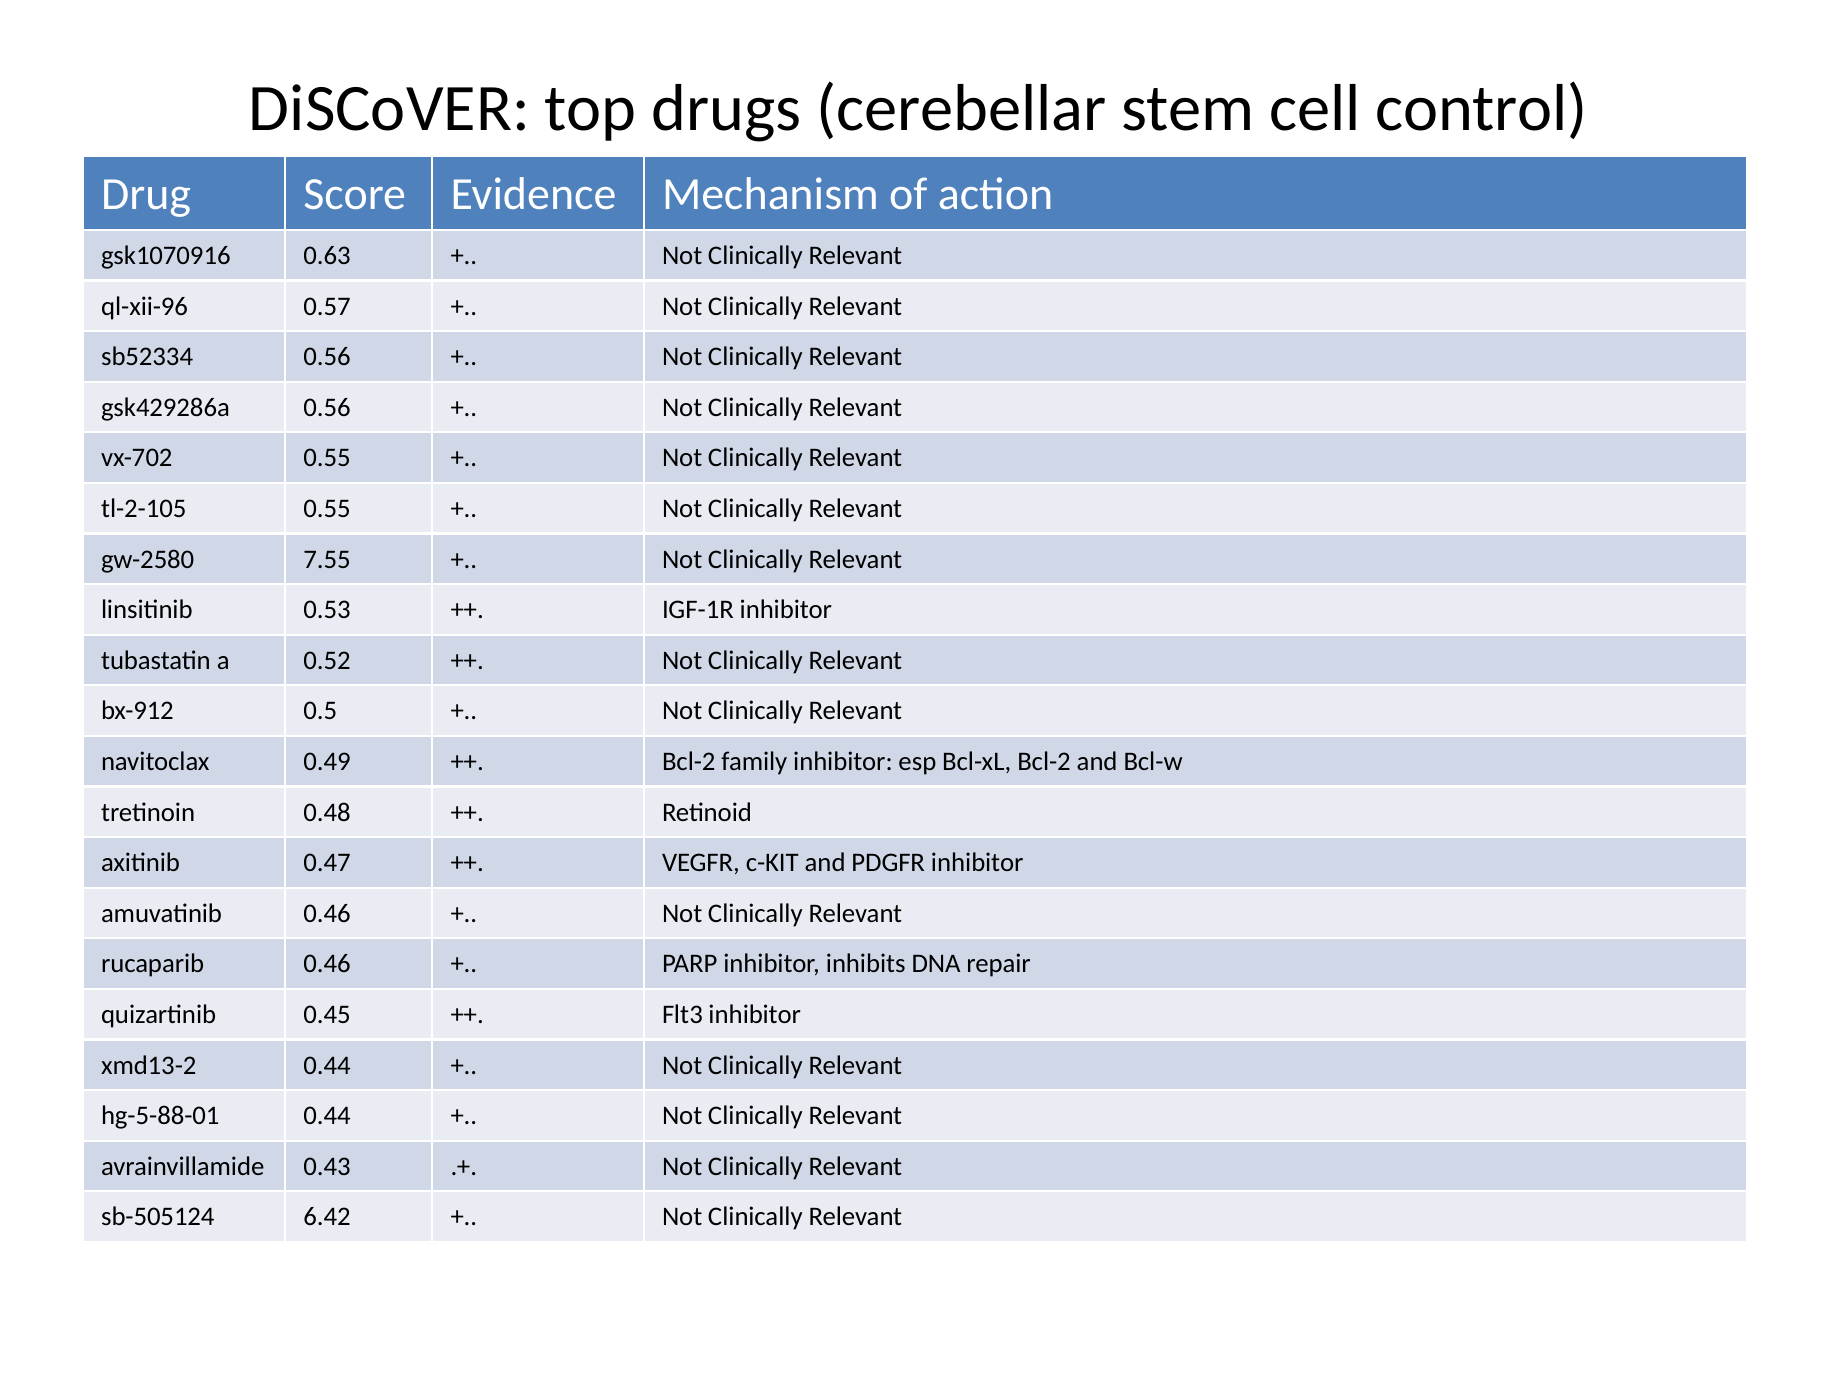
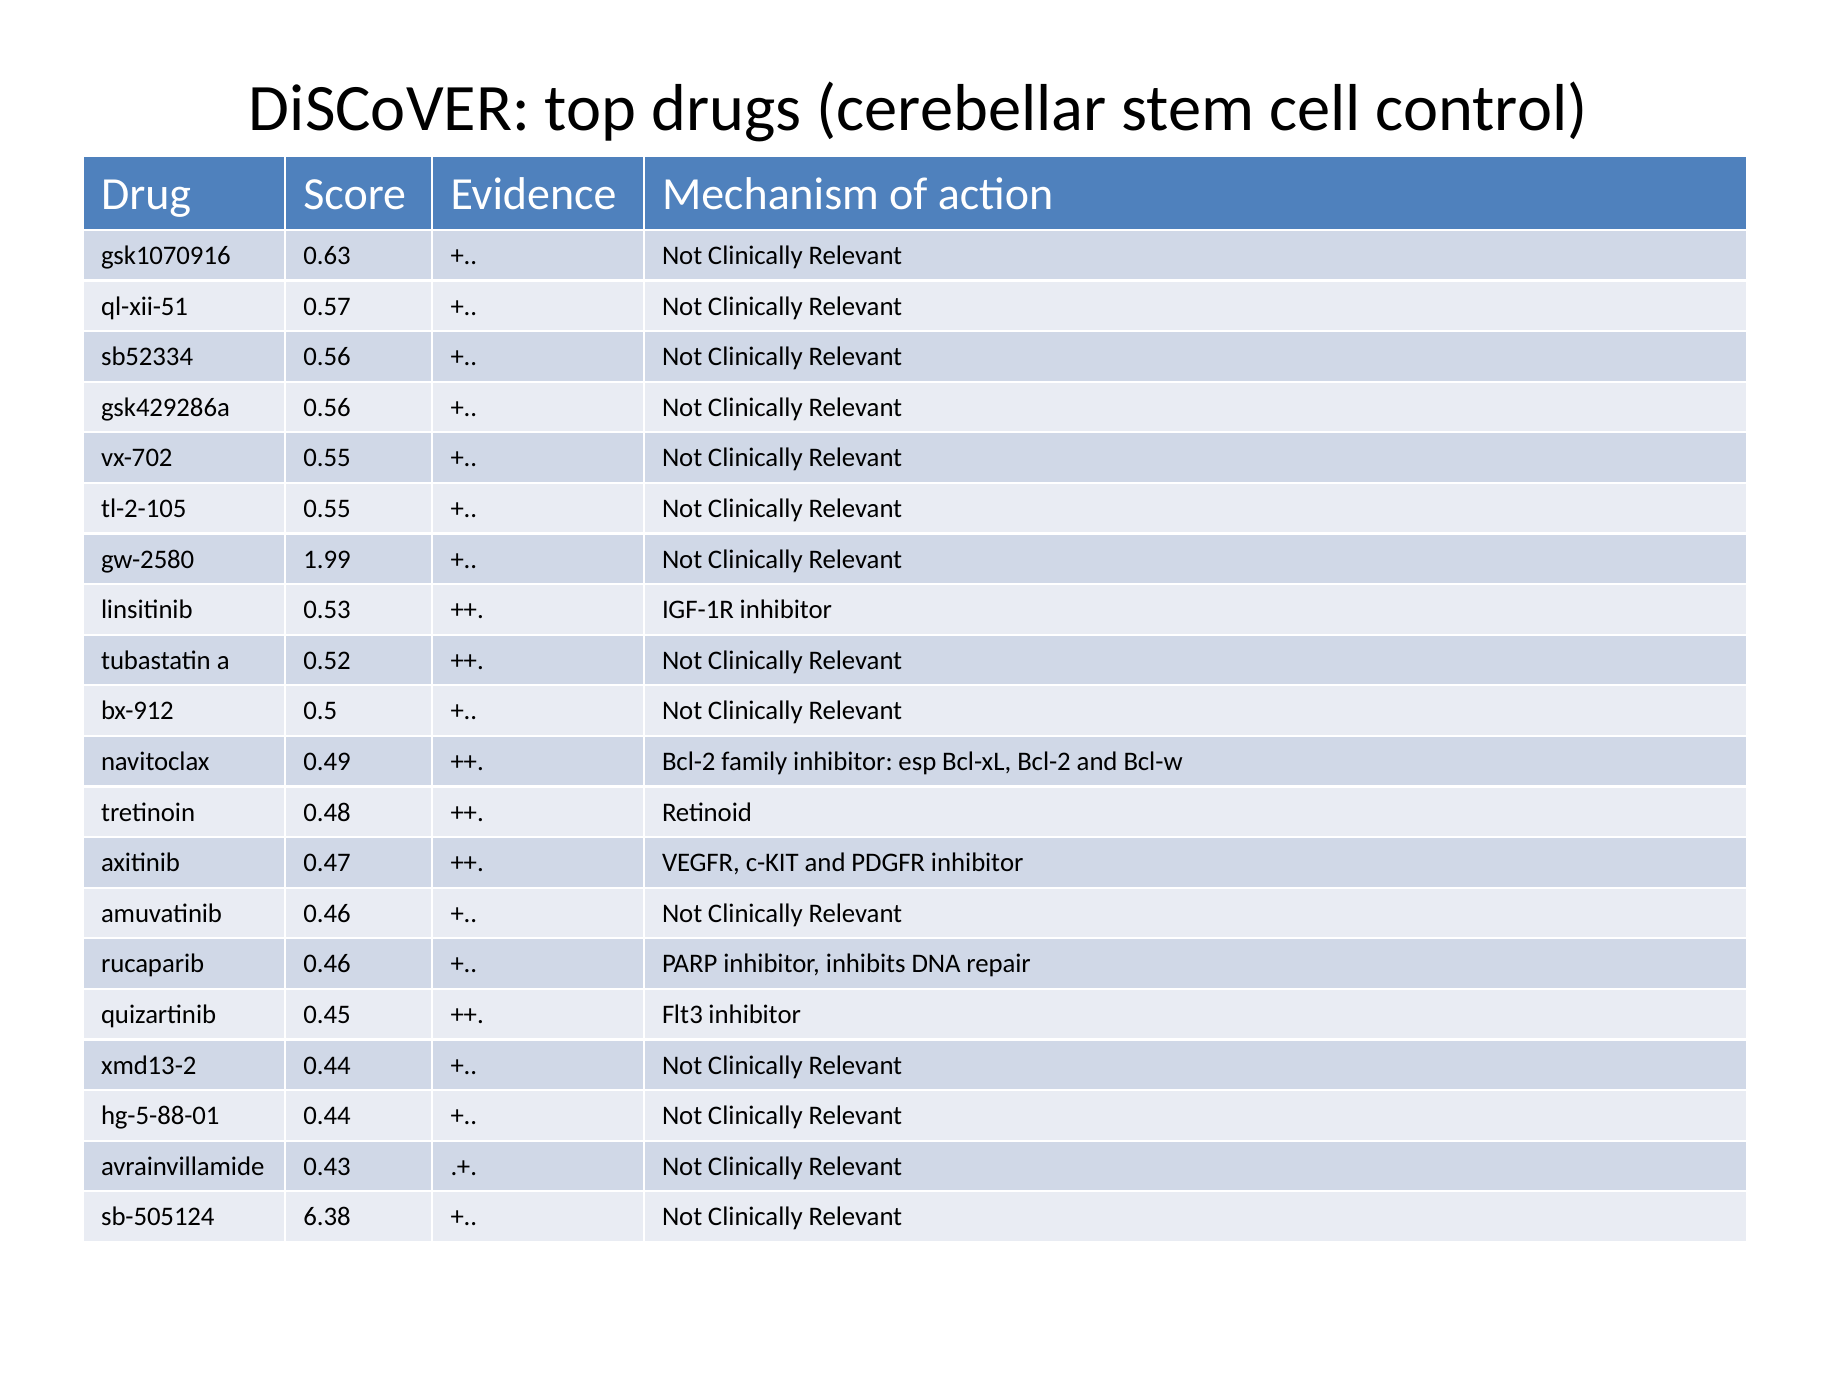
ql-xii-96: ql-xii-96 -> ql-xii-51
7.55: 7.55 -> 1.99
6.42: 6.42 -> 6.38
